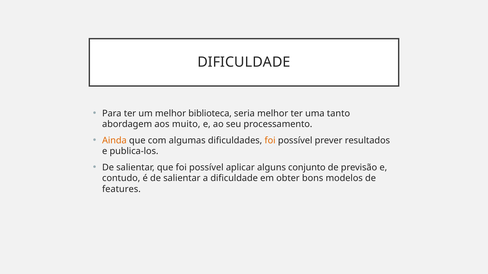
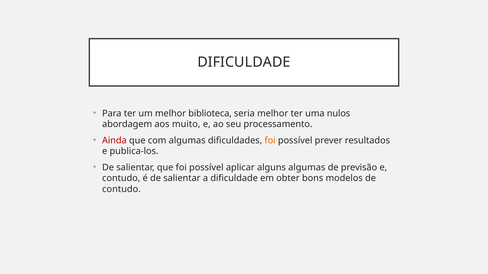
tanto: tanto -> nulos
Ainda colour: orange -> red
alguns conjunto: conjunto -> algumas
features at (121, 190): features -> contudo
